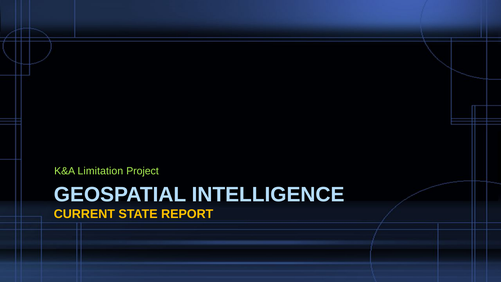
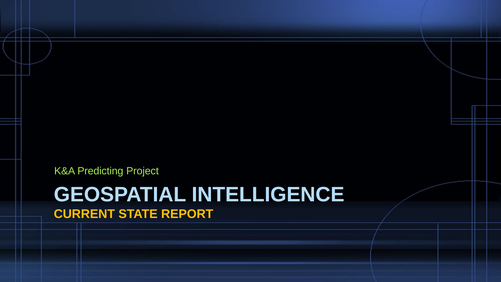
Limitation: Limitation -> Predicting
